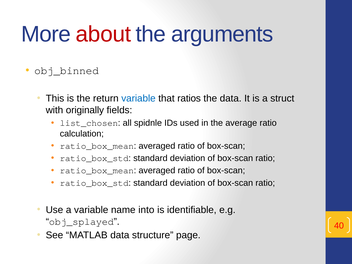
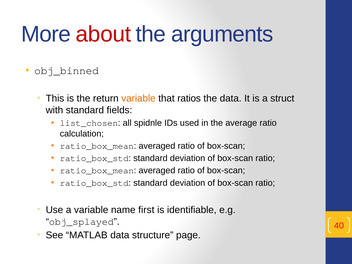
variable at (138, 98) colour: blue -> orange
with originally: originally -> standard
into: into -> first
